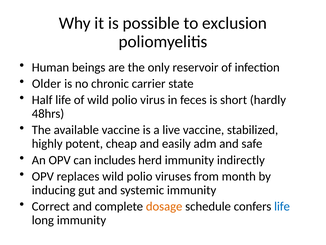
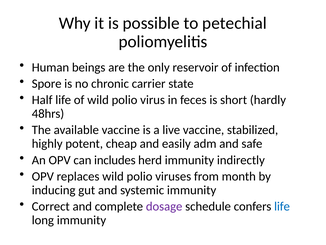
exclusion: exclusion -> petechial
Older: Older -> Spore
dosage colour: orange -> purple
